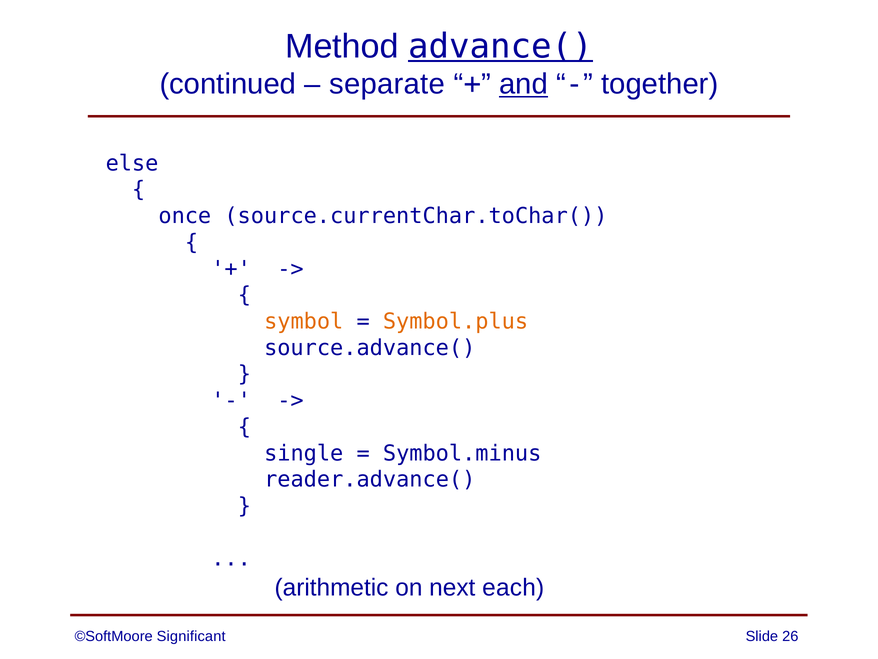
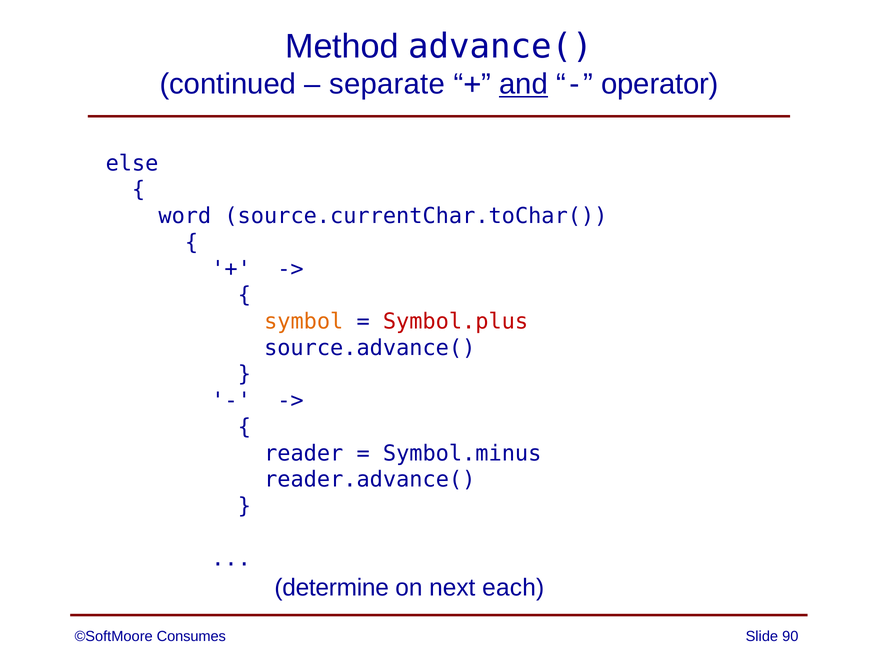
advance( underline: present -> none
together: together -> operator
once: once -> word
Symbol.plus colour: orange -> red
single: single -> reader
arithmetic: arithmetic -> determine
Significant: Significant -> Consumes
26: 26 -> 90
